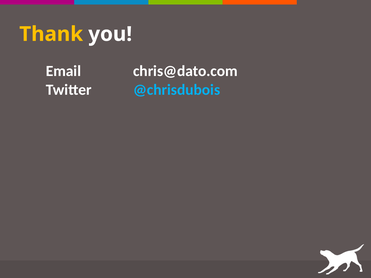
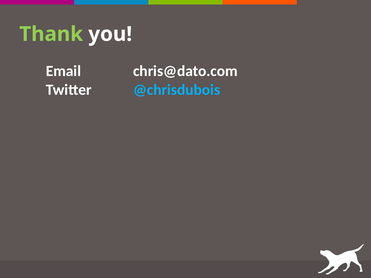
Thank colour: yellow -> light green
